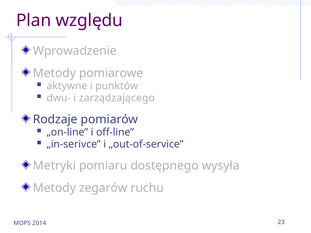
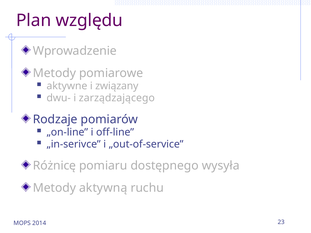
punktów: punktów -> związany
Metryki: Metryki -> Różnicę
zegarów: zegarów -> aktywną
